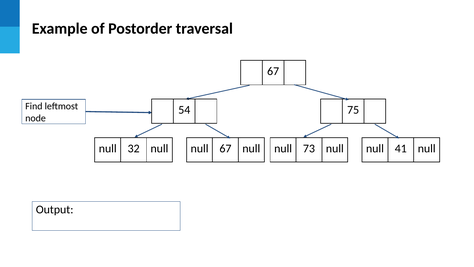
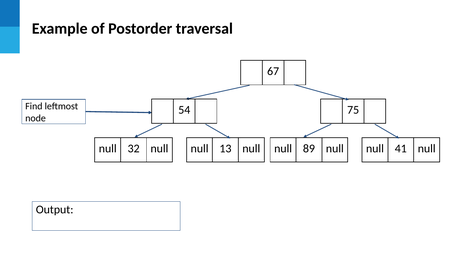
null 67: 67 -> 13
73: 73 -> 89
